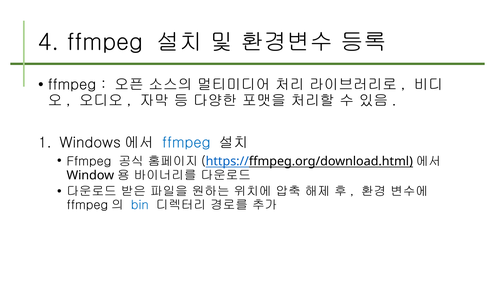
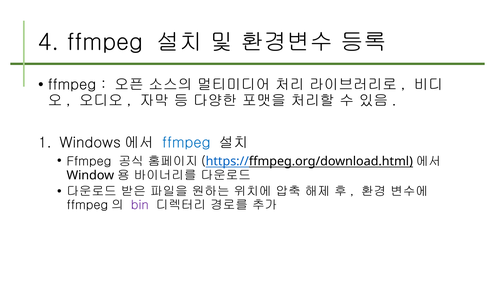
bin colour: blue -> purple
